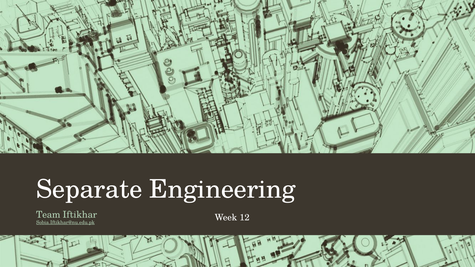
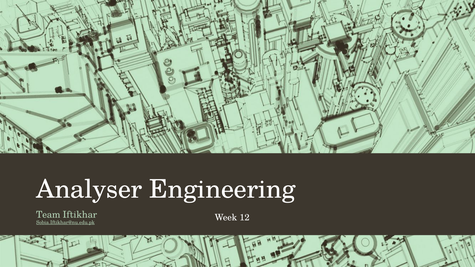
Separate: Separate -> Analyser
